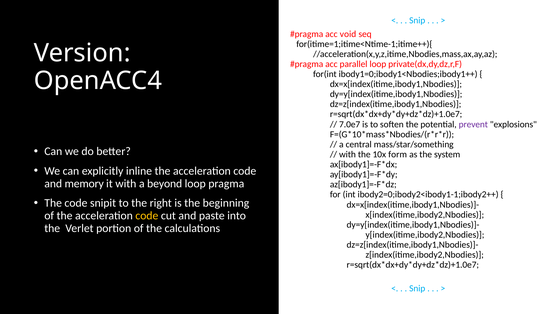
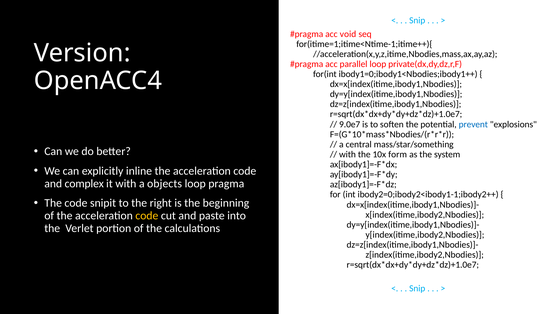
7.0e7: 7.0e7 -> 9.0e7
prevent colour: purple -> blue
memory: memory -> complex
beyond: beyond -> objects
